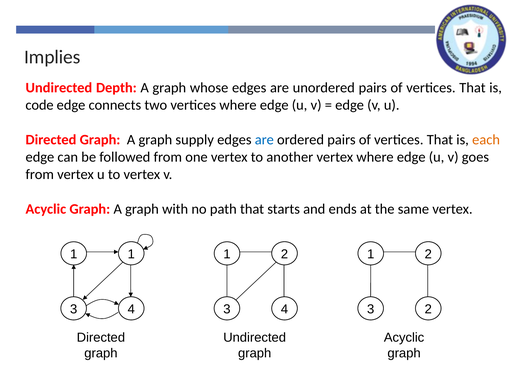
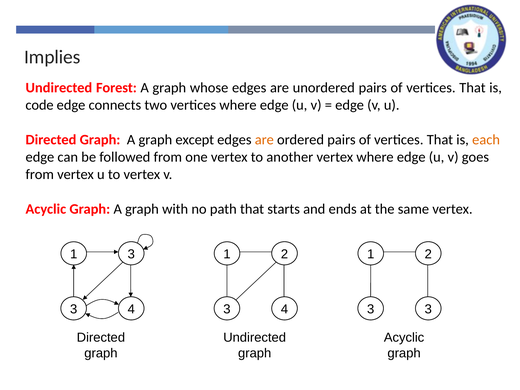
Depth: Depth -> Forest
supply: supply -> except
are at (264, 140) colour: blue -> orange
1 1: 1 -> 3
2 at (428, 309): 2 -> 3
